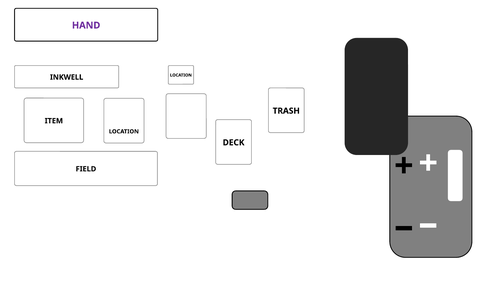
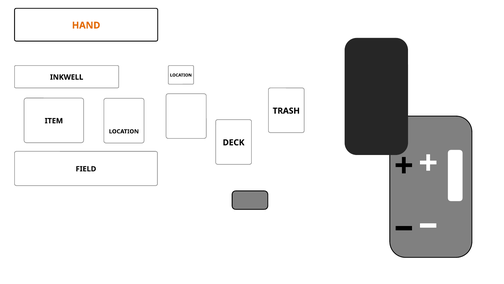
HAND colour: purple -> orange
